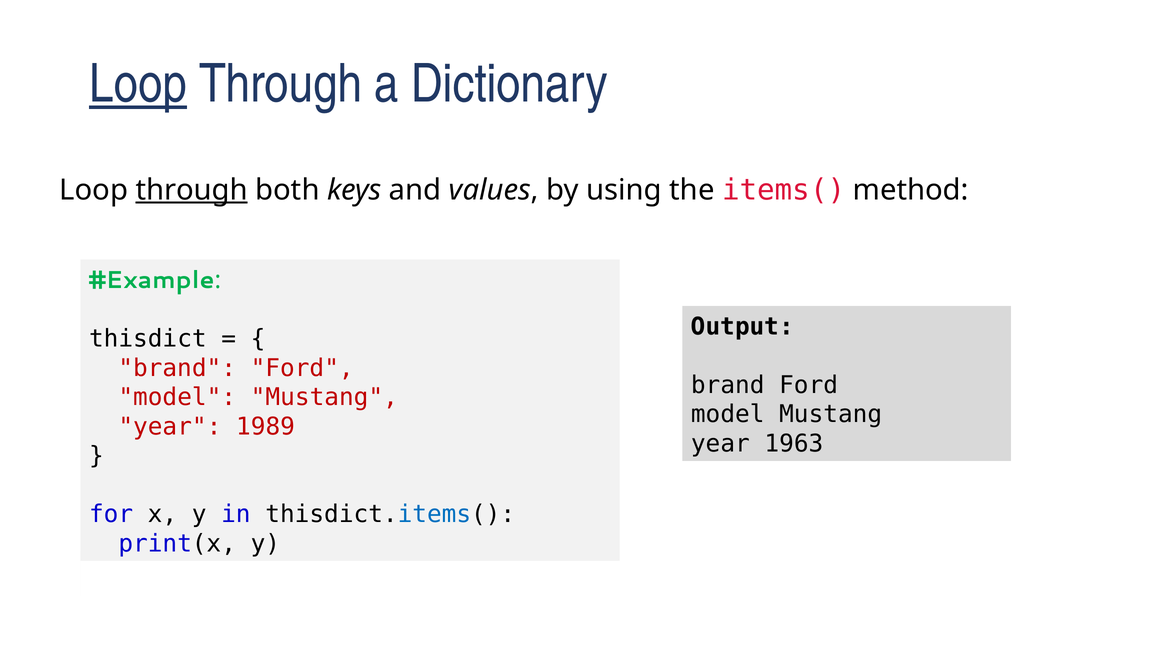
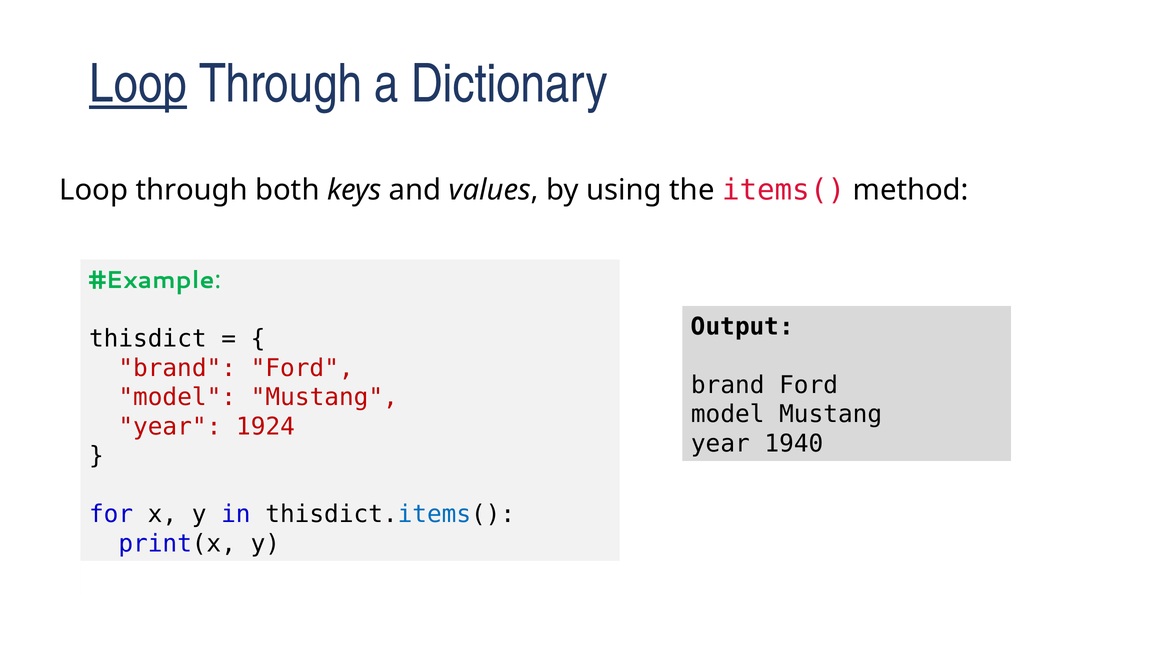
through at (192, 190) underline: present -> none
1989: 1989 -> 1924
1963: 1963 -> 1940
